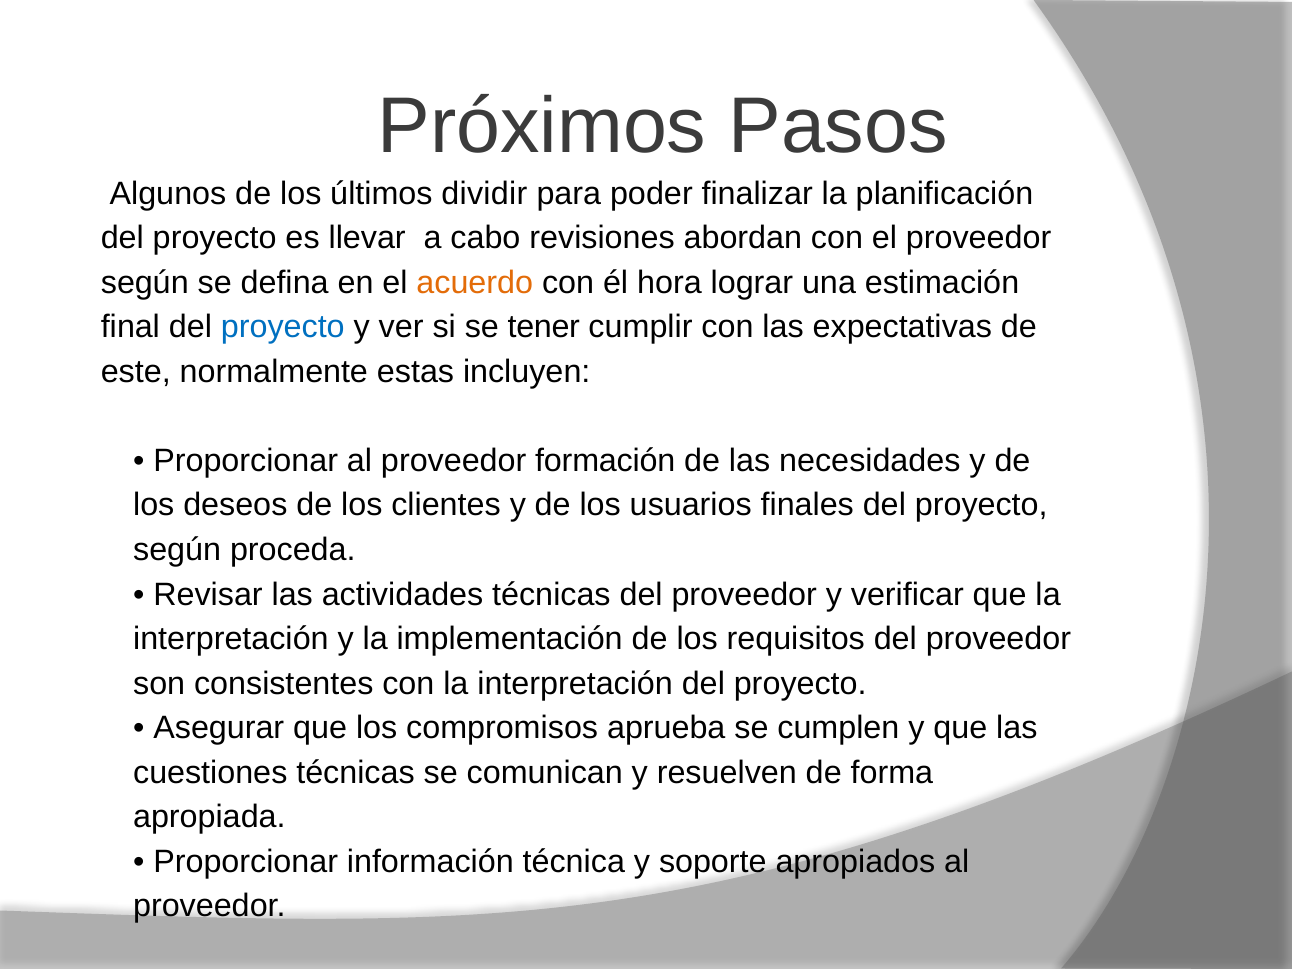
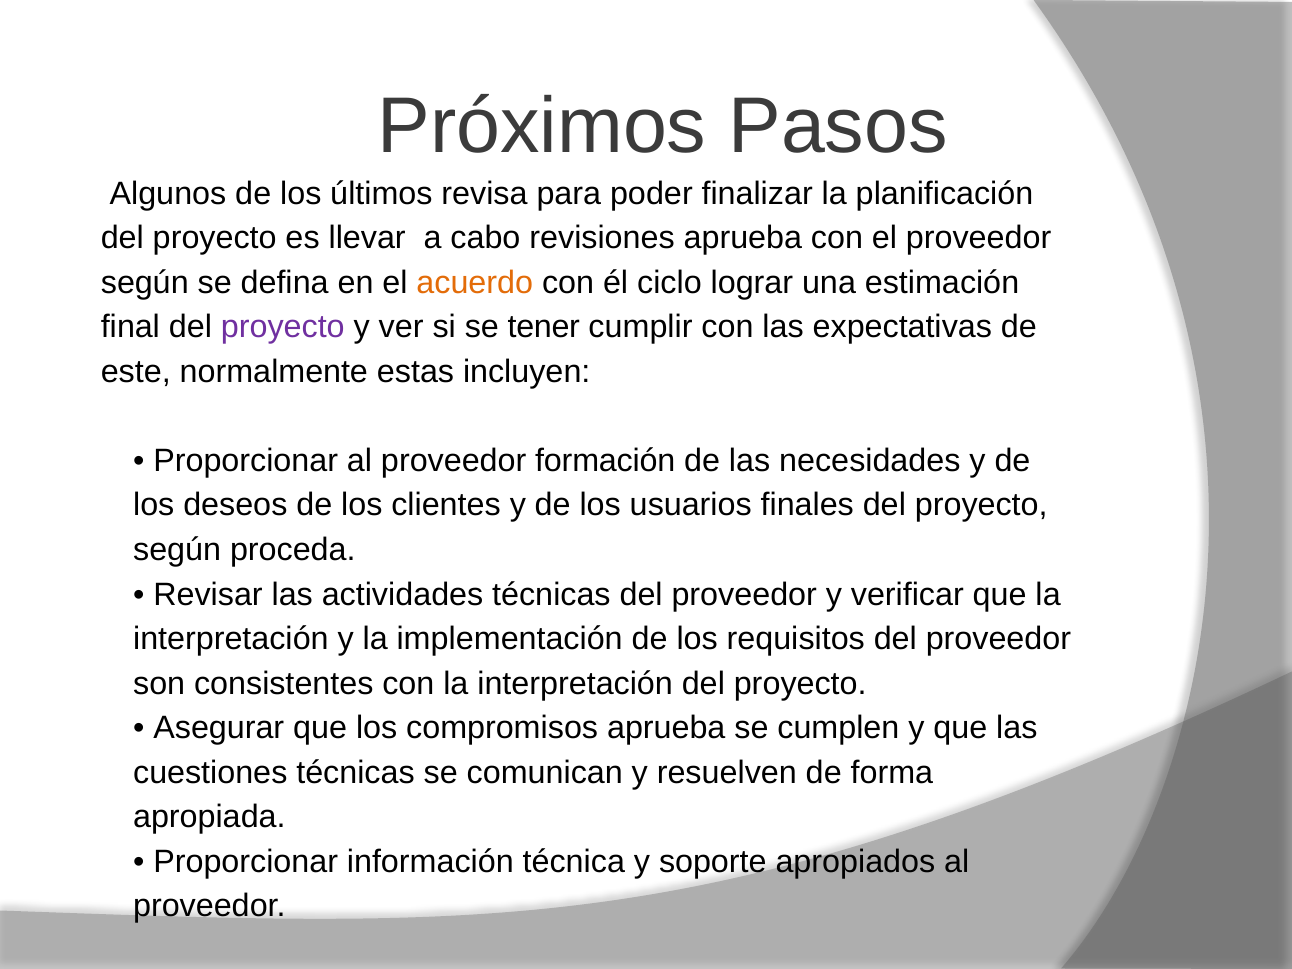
dividir: dividir -> revisa
revisiones abordan: abordan -> aprueba
hora: hora -> ciclo
proyecto at (283, 327) colour: blue -> purple
